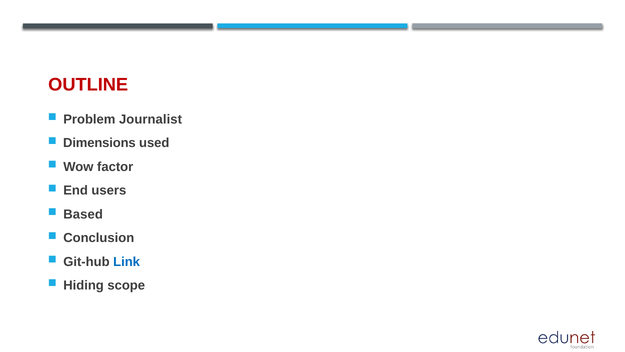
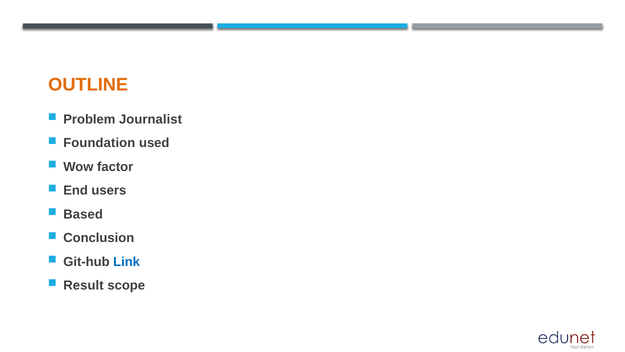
OUTLINE colour: red -> orange
Dimensions: Dimensions -> Foundation
Hiding: Hiding -> Result
